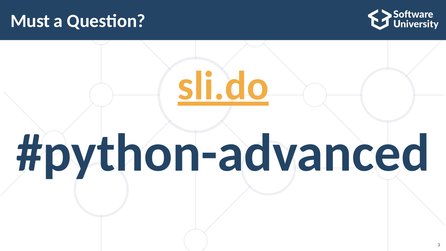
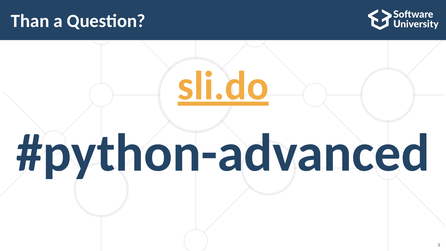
Must: Must -> Than
